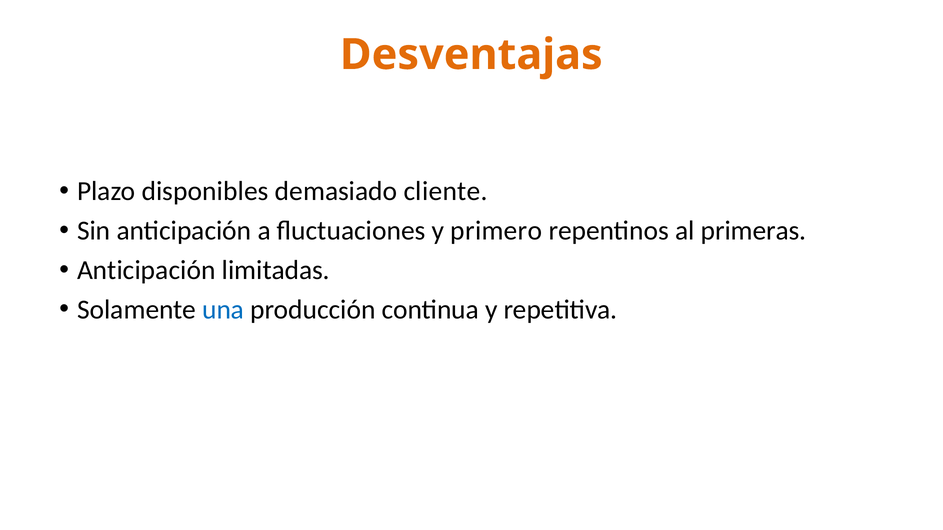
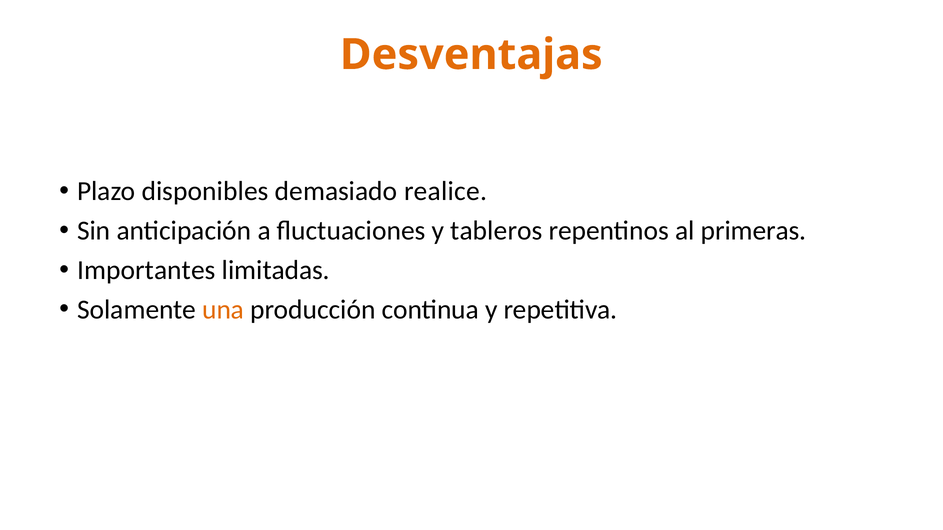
cliente: cliente -> realice
primero: primero -> tableros
Anticipación at (146, 270): Anticipación -> Importantes
una colour: blue -> orange
